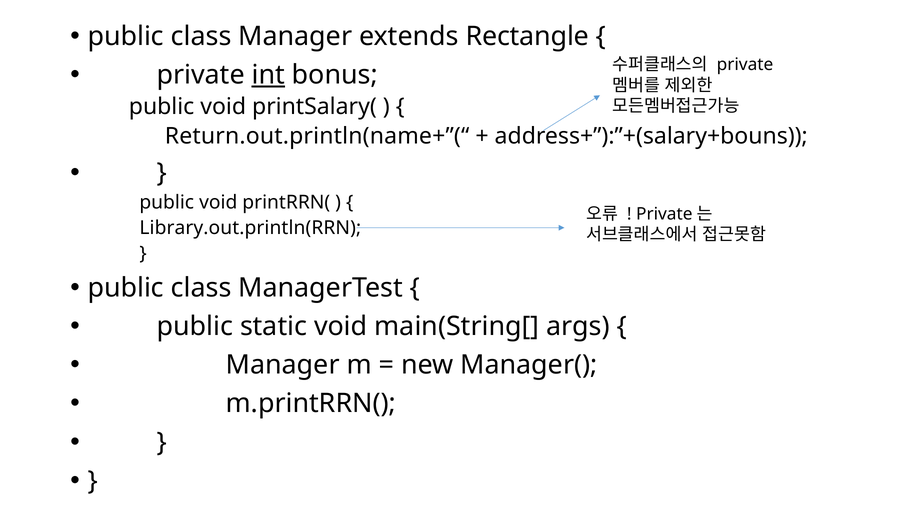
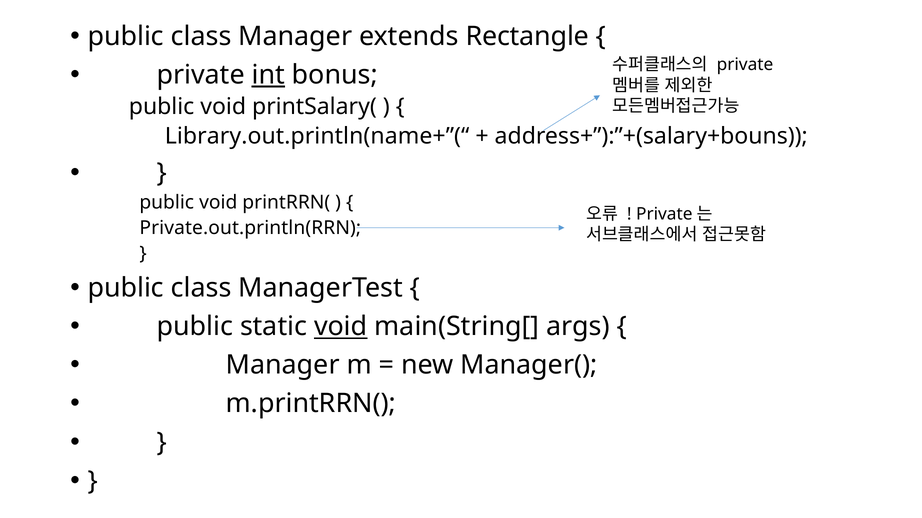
Return.out.println(name+”(“: Return.out.println(name+”(“ -> Library.out.println(name+”(“
Library.out.println(RRN: Library.out.println(RRN -> Private.out.println(RRN
void at (341, 327) underline: none -> present
